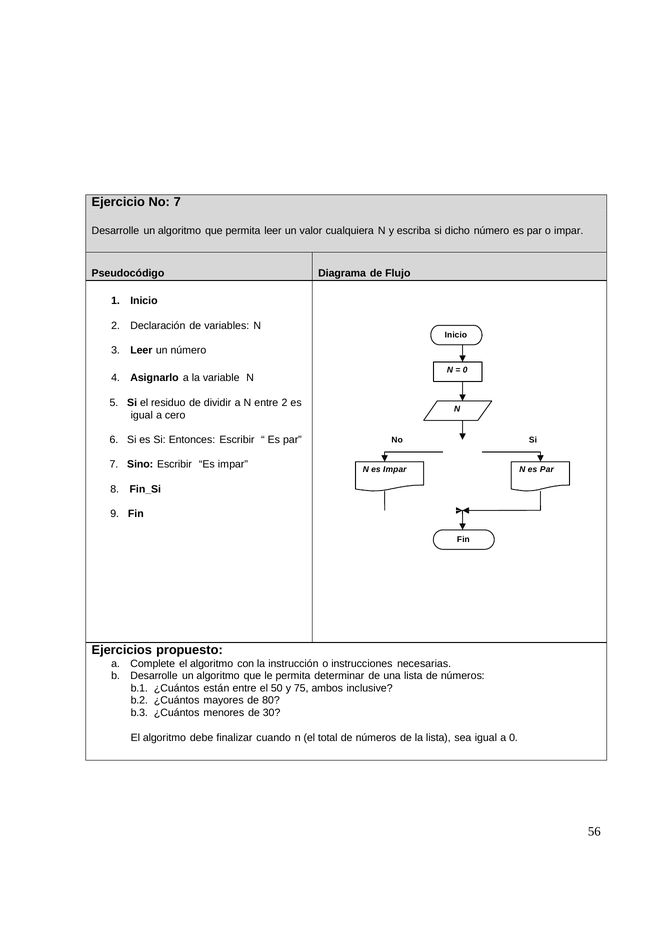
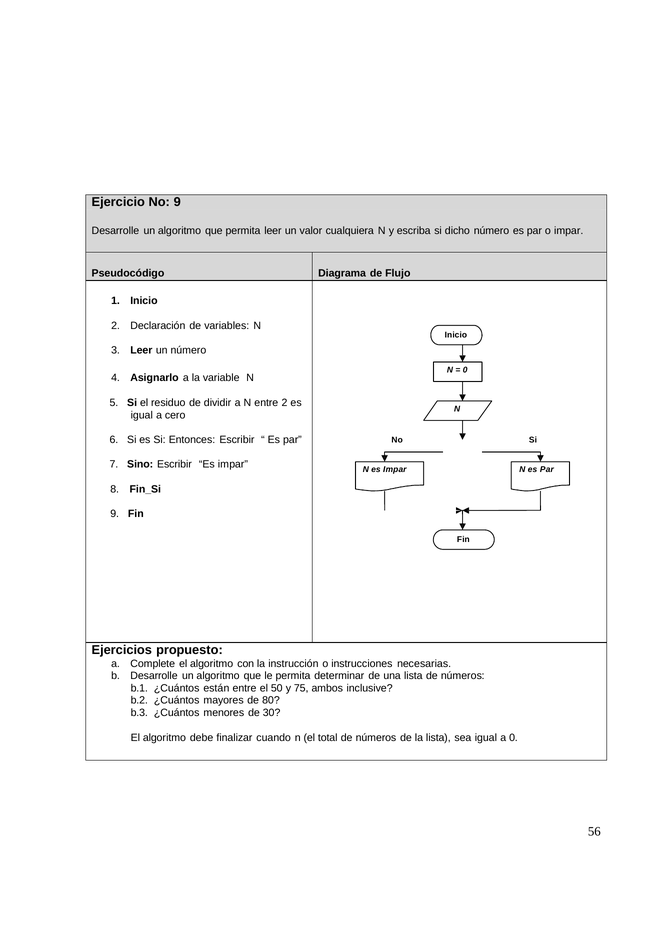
No 7: 7 -> 9
